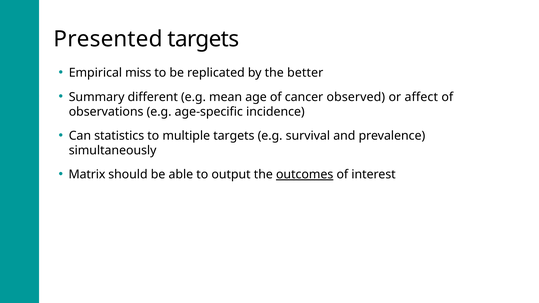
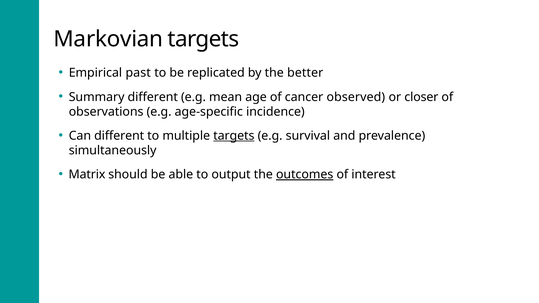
Presented: Presented -> Markovian
miss: miss -> past
affect: affect -> closer
Can statistics: statistics -> different
targets at (234, 136) underline: none -> present
